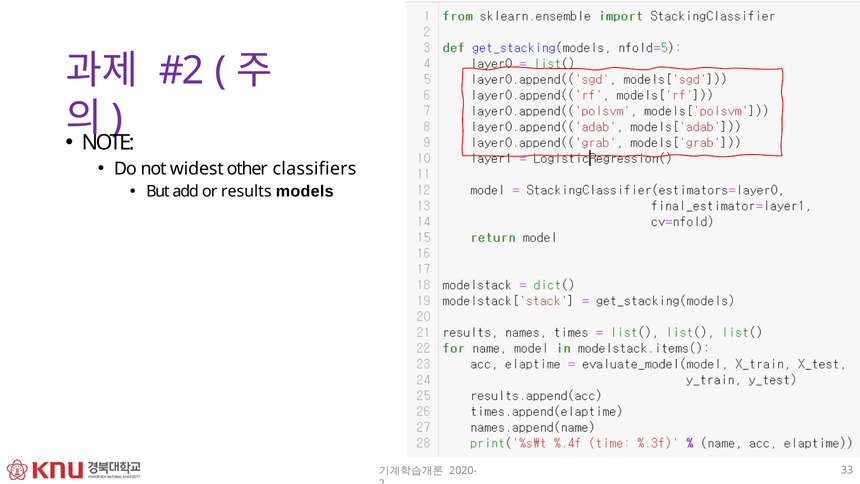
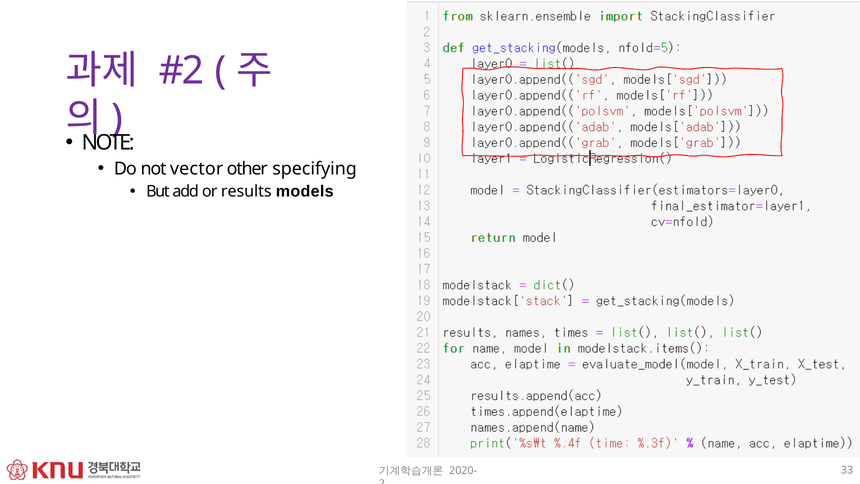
widest: widest -> vector
classifiers: classifiers -> specifying
